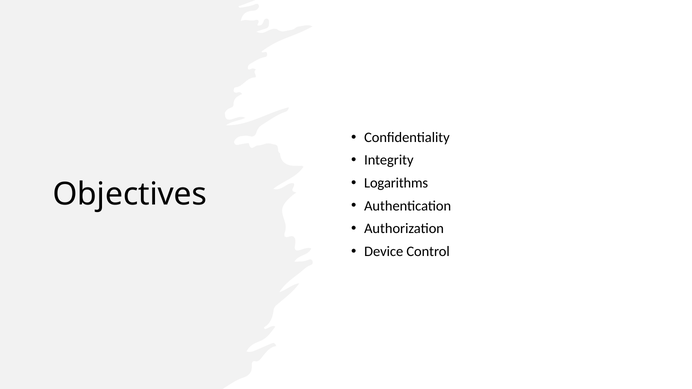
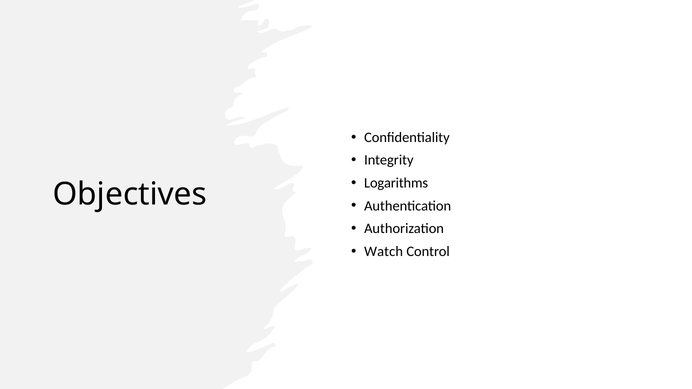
Device: Device -> Watch
